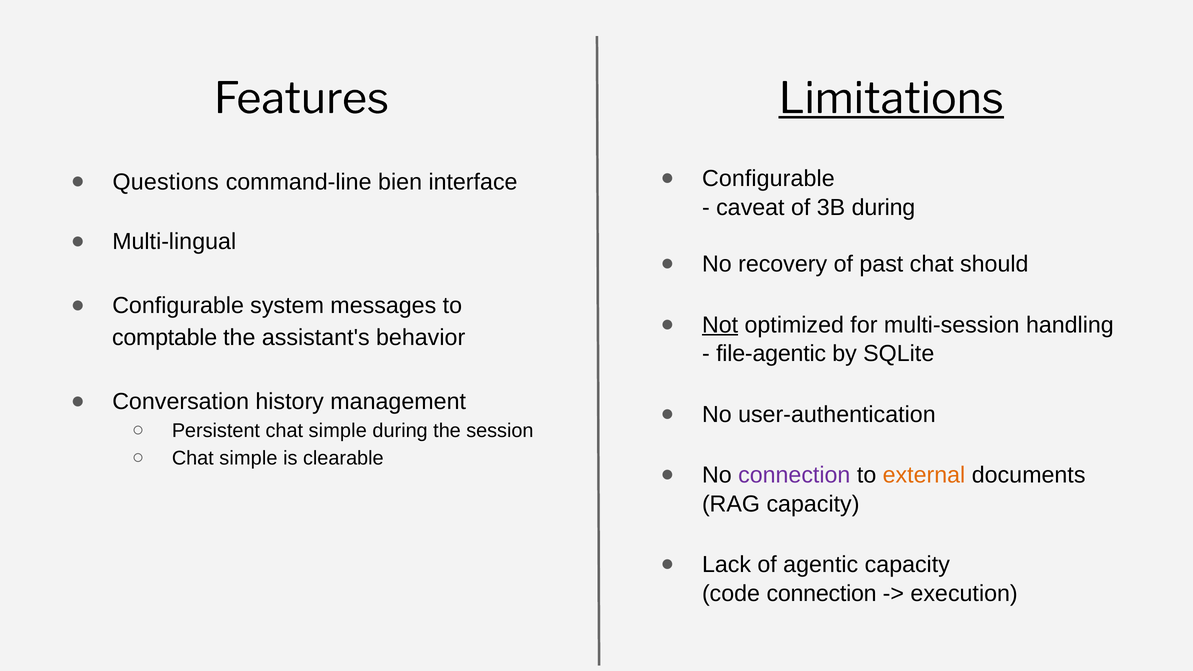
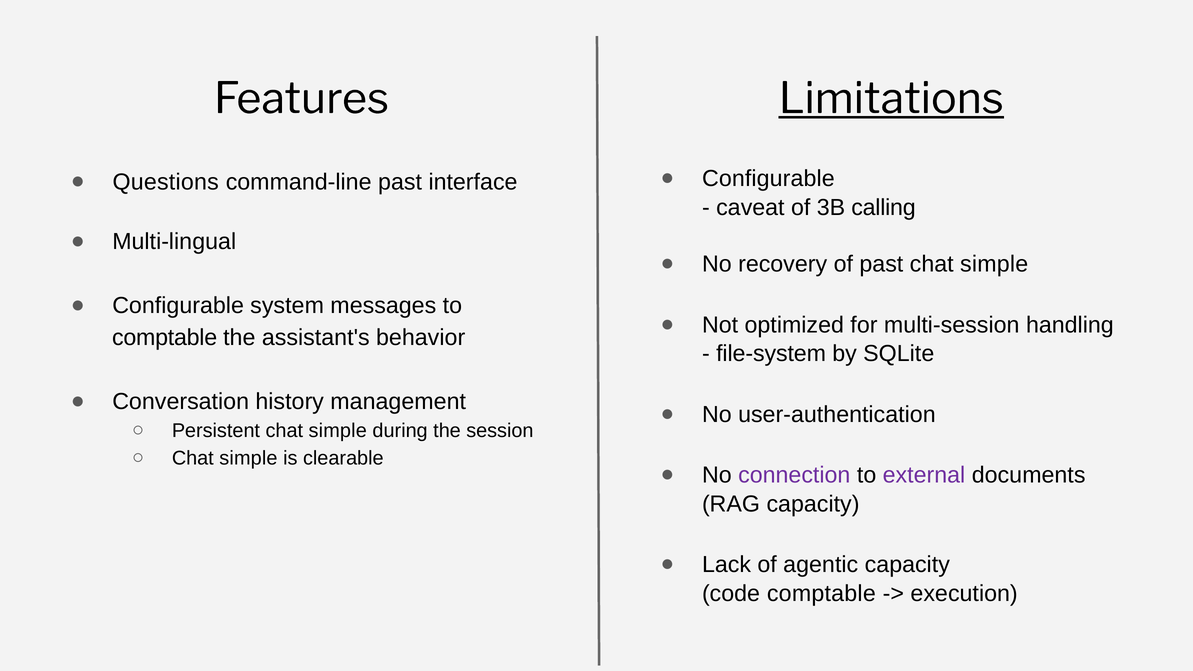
command-line bien: bien -> past
3B during: during -> calling
past chat should: should -> simple
Not underline: present -> none
file-agentic: file-agentic -> file-system
external colour: orange -> purple
code connection: connection -> comptable
